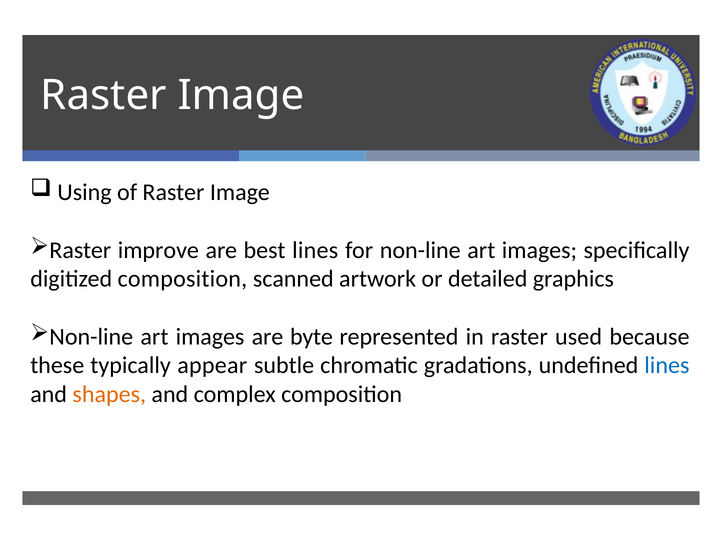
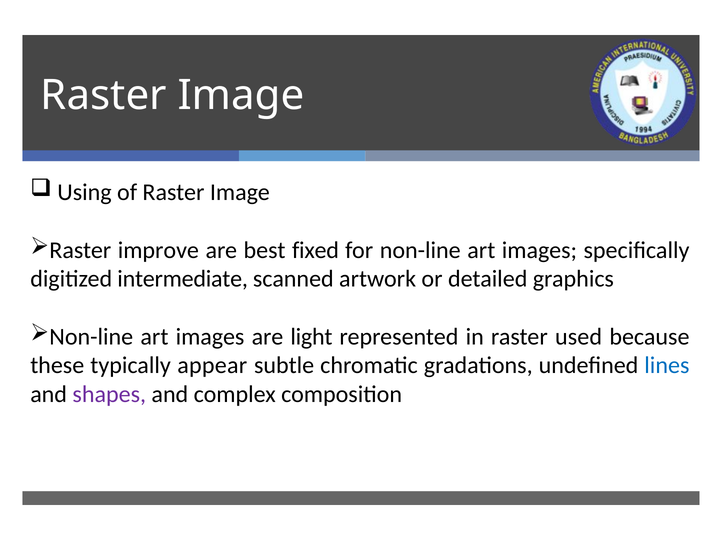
best lines: lines -> fixed
digitized composition: composition -> intermediate
byte: byte -> light
shapes colour: orange -> purple
